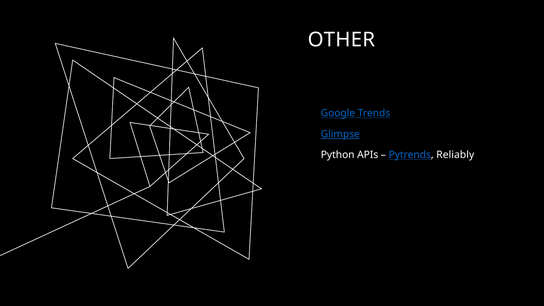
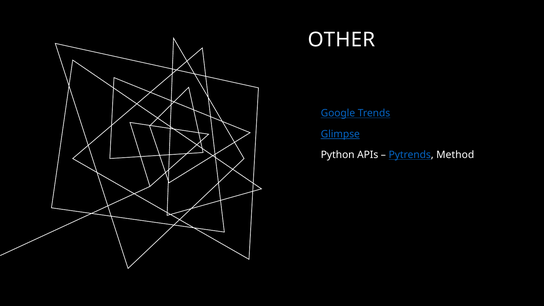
Reliably: Reliably -> Method
